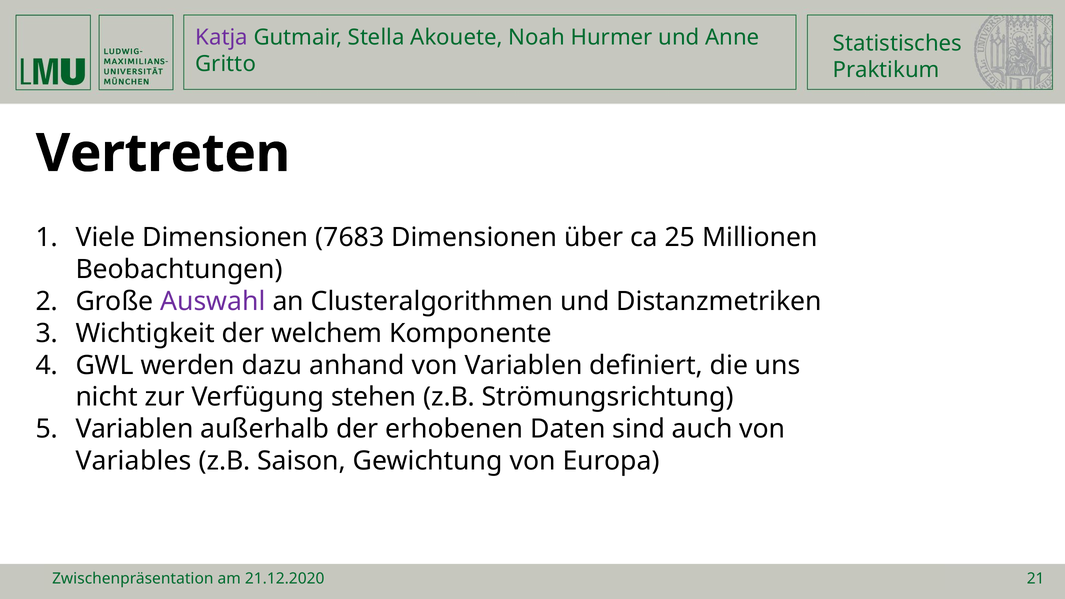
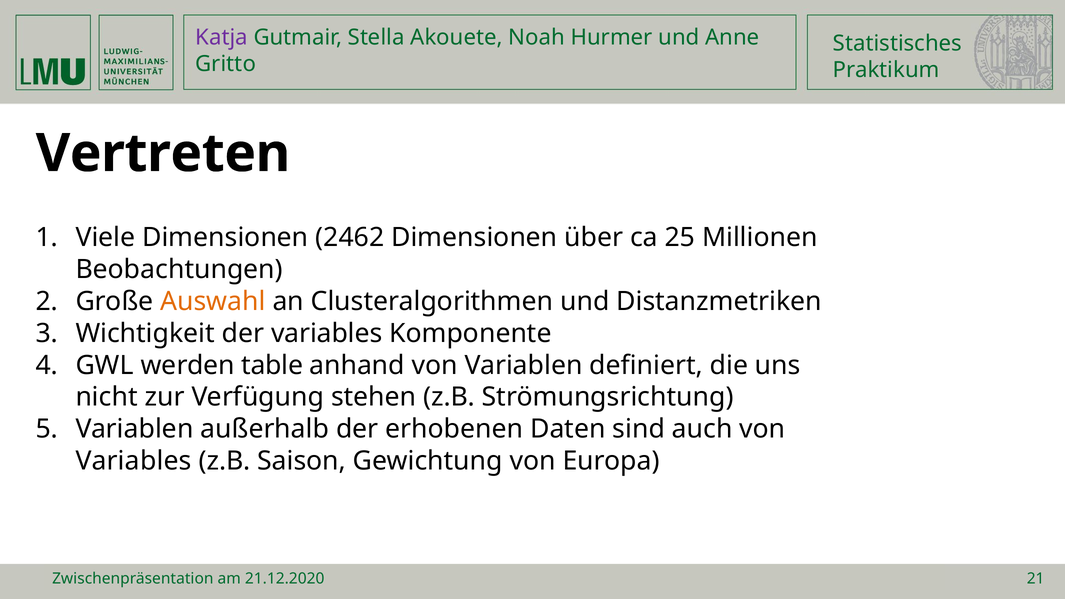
7683: 7683 -> 2462
Auswahl colour: purple -> orange
der welchem: welchem -> variables
dazu: dazu -> table
